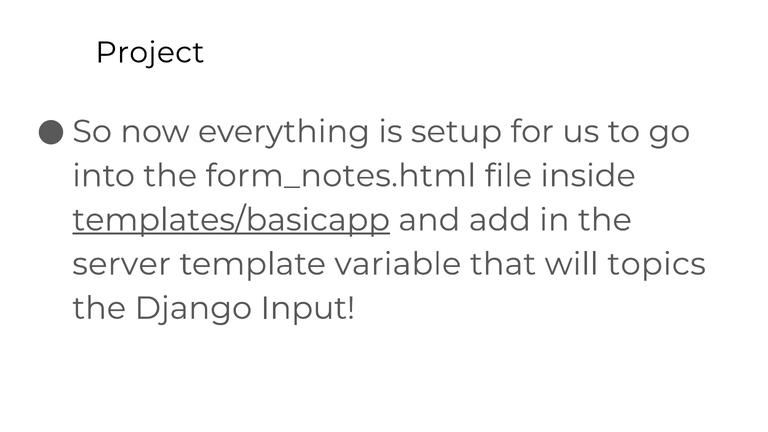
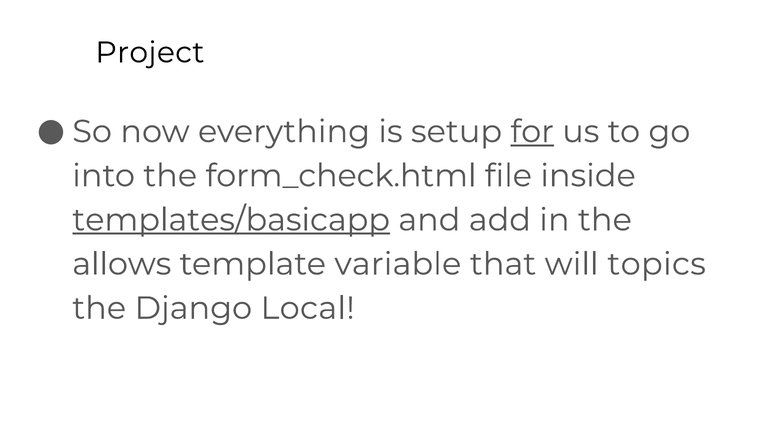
for underline: none -> present
form_notes.html: form_notes.html -> form_check.html
server: server -> allows
Input: Input -> Local
